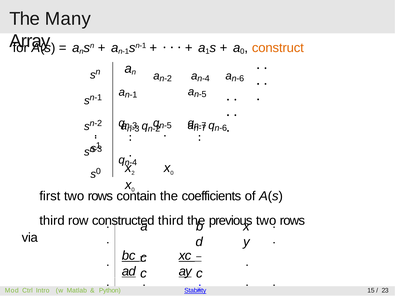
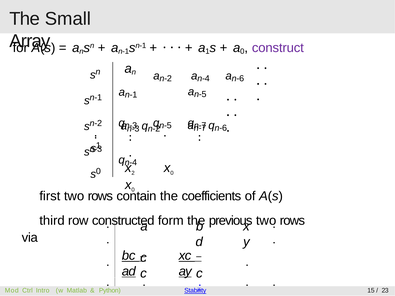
Many: Many -> Small
construct colour: orange -> purple
third at (171, 221): third -> form
